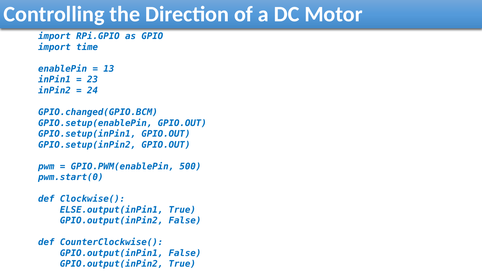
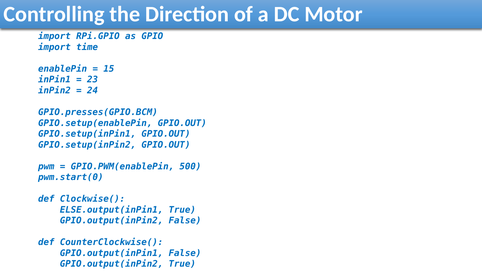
13: 13 -> 15
GPIO.changed(GPIO.BCM: GPIO.changed(GPIO.BCM -> GPIO.presses(GPIO.BCM
